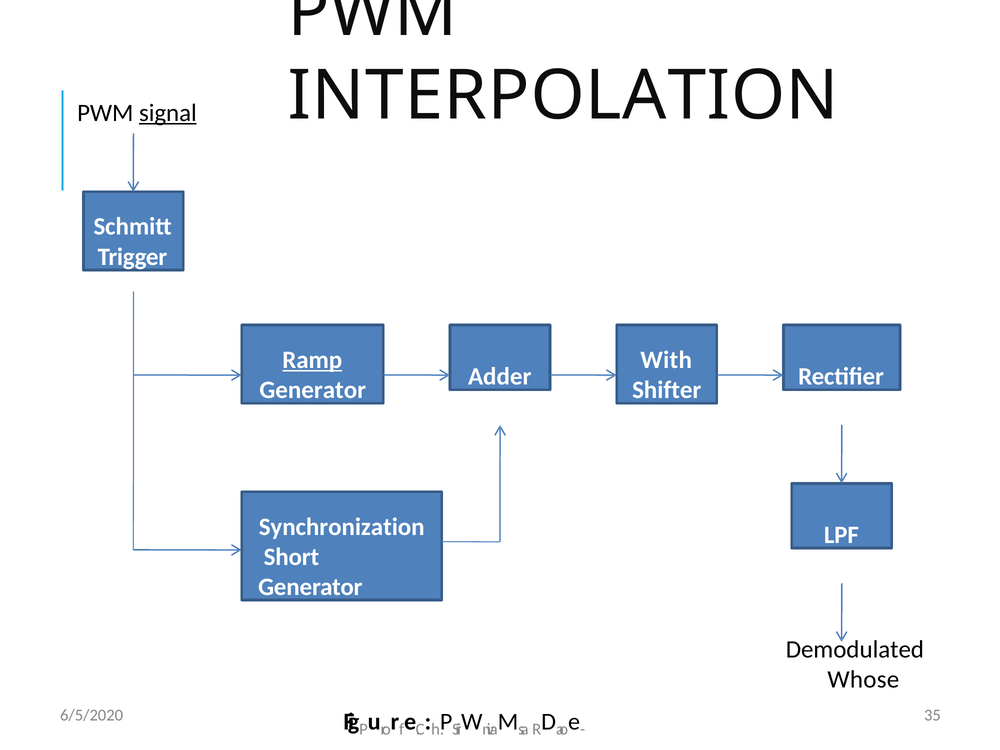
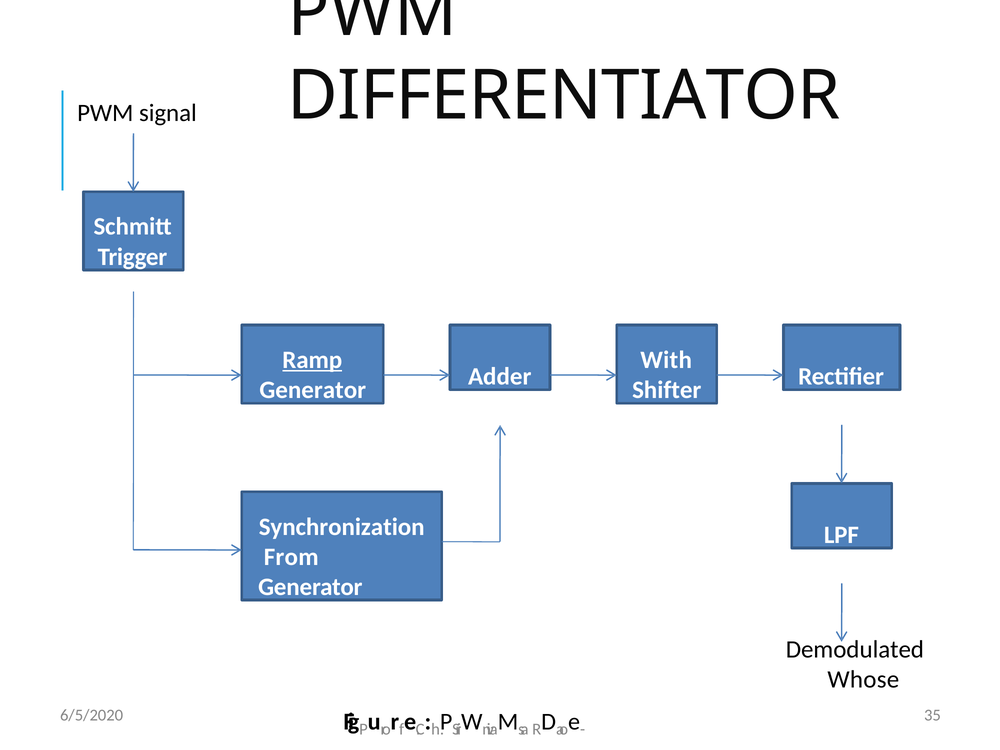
INTERPOLATION: INTERPOLATION -> DIFFERENTIATOR
signal underline: present -> none
Short: Short -> From
